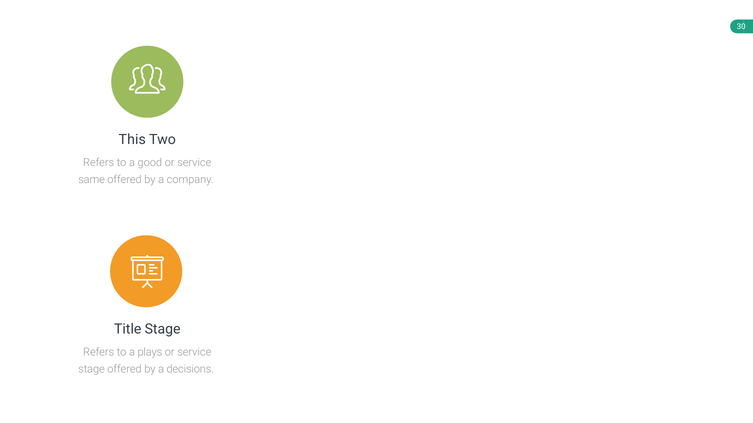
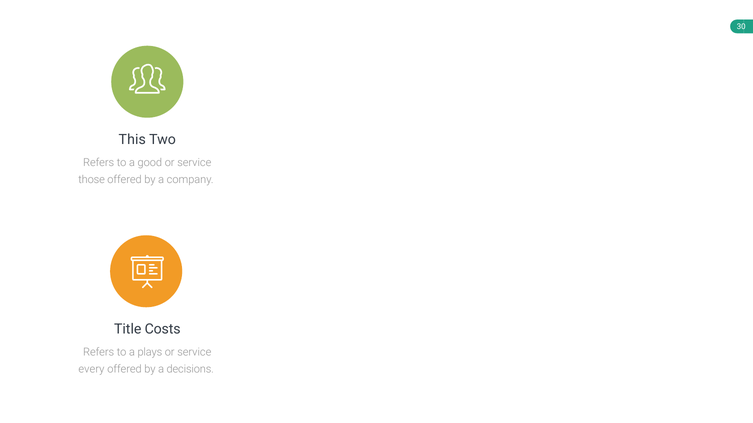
same: same -> those
Title Stage: Stage -> Costs
stage at (92, 370): stage -> every
